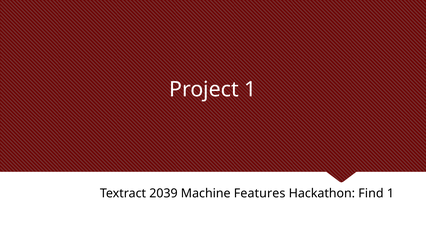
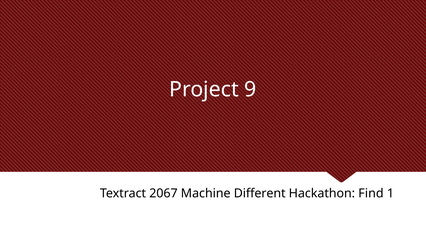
Project 1: 1 -> 9
2039: 2039 -> 2067
Features: Features -> Different
